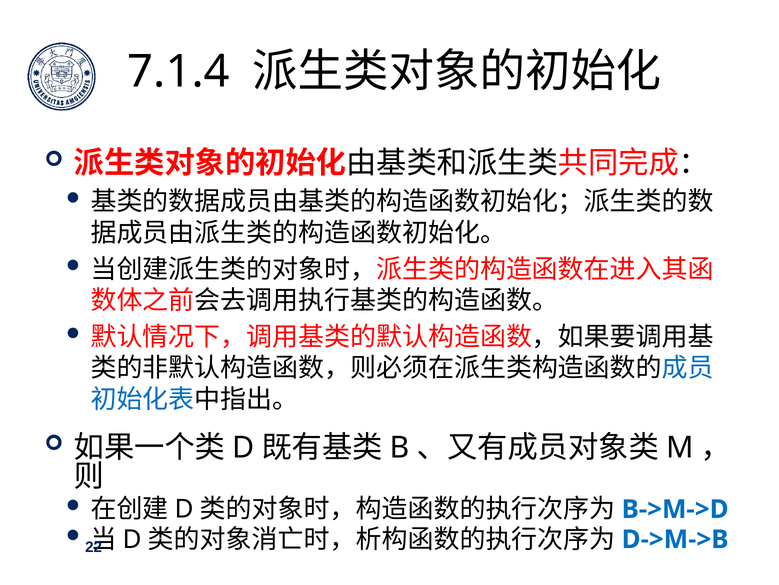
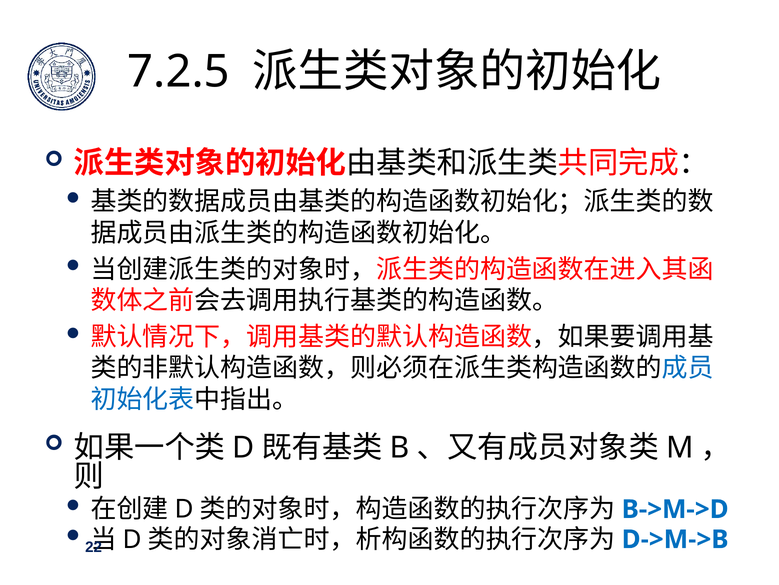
7.1.4: 7.1.4 -> 7.2.5
